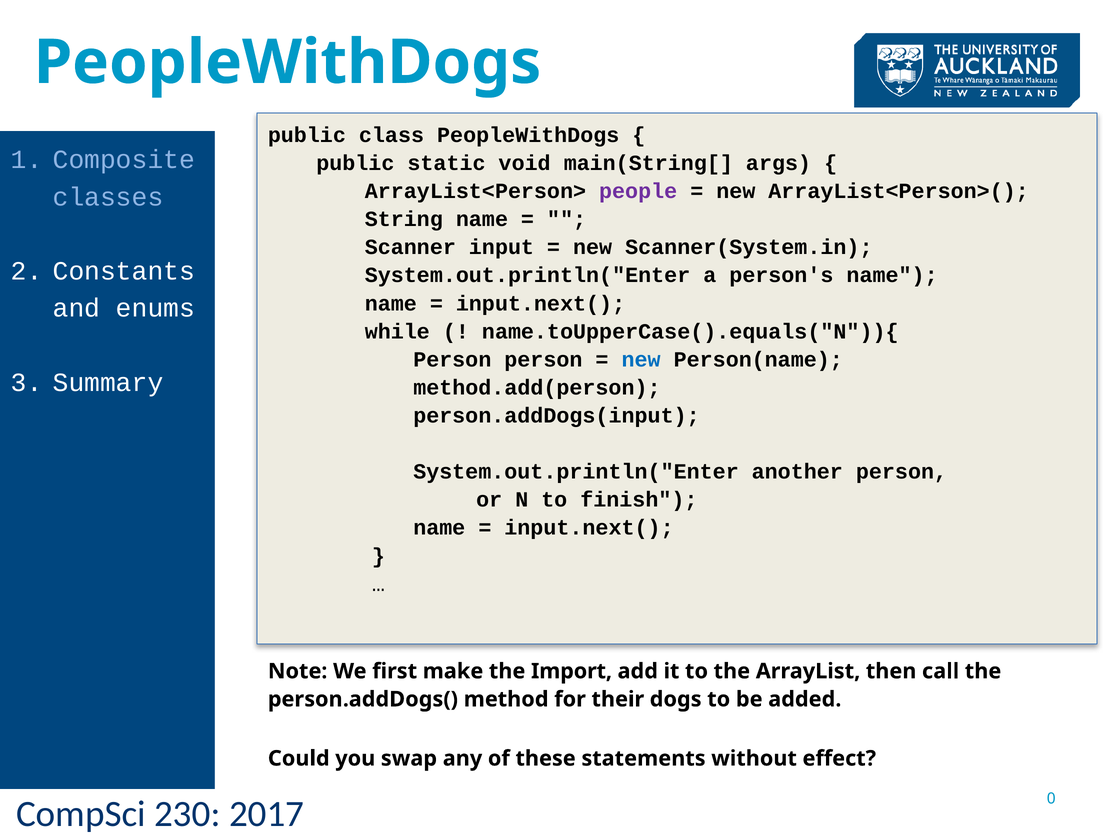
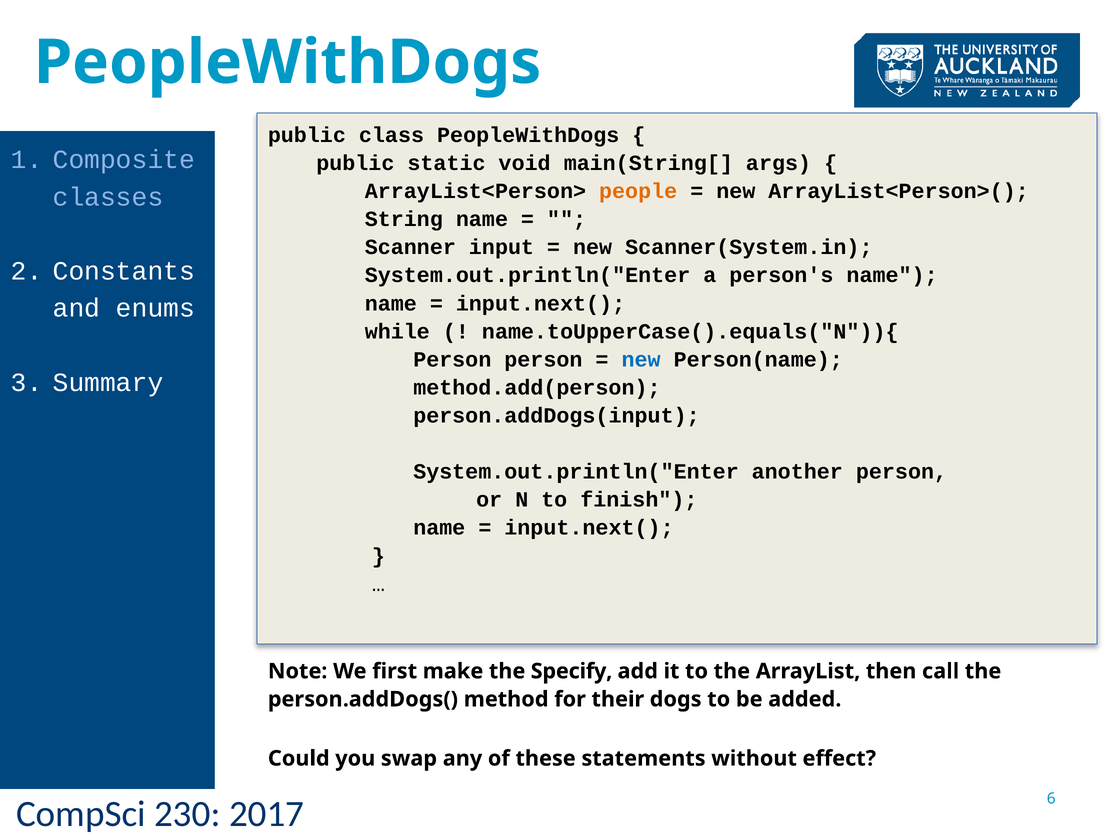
people colour: purple -> orange
Import: Import -> Specify
0: 0 -> 6
